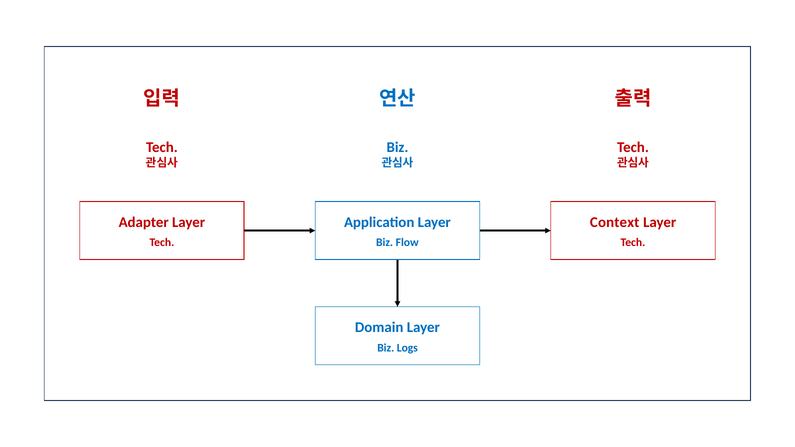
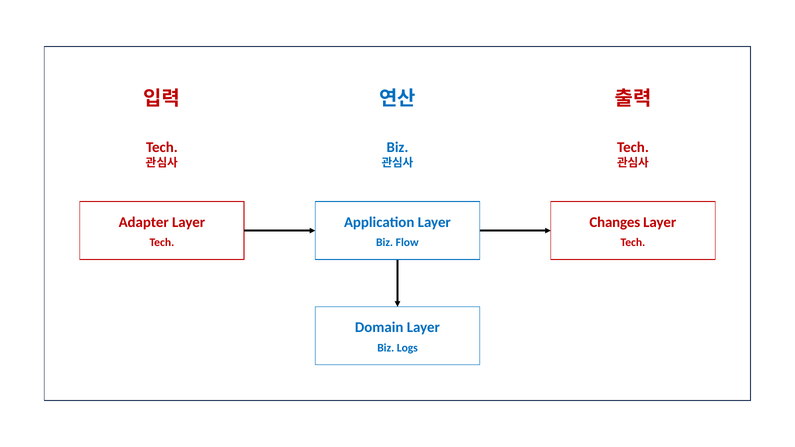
Context: Context -> Changes
